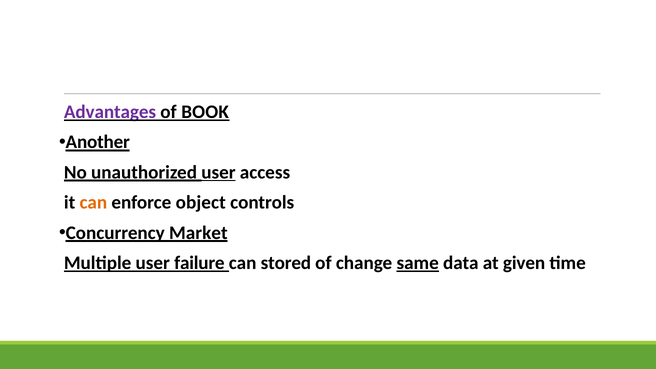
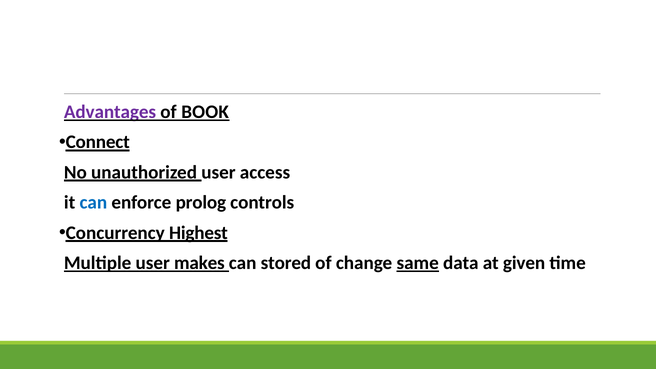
Another: Another -> Connect
user at (218, 172) underline: present -> none
can at (93, 203) colour: orange -> blue
object: object -> prolog
Market: Market -> Highest
failure: failure -> makes
